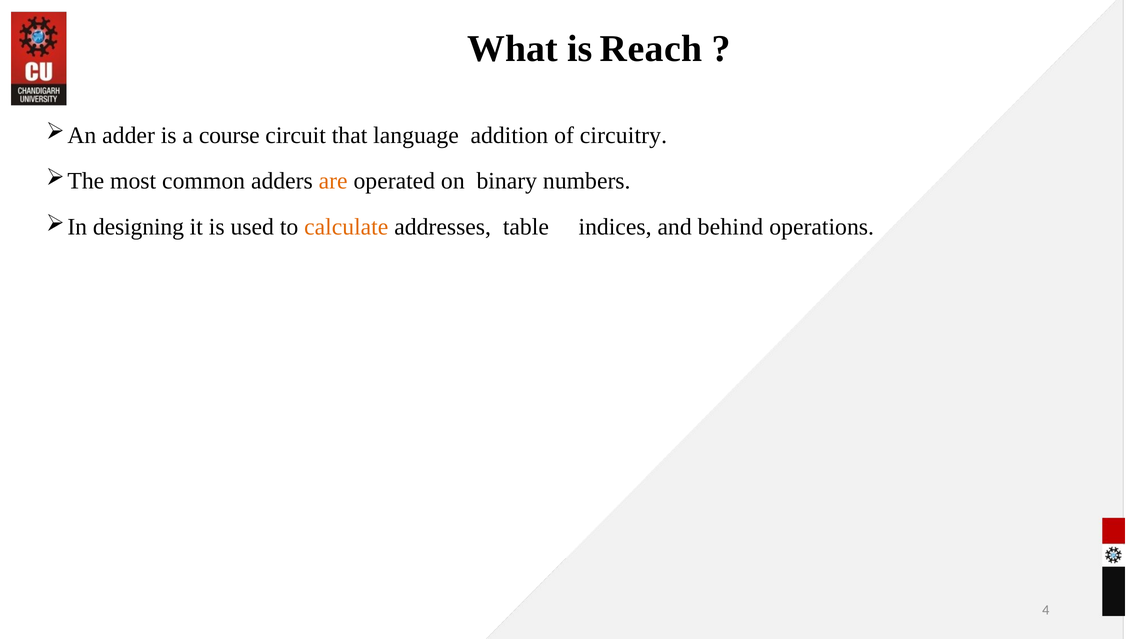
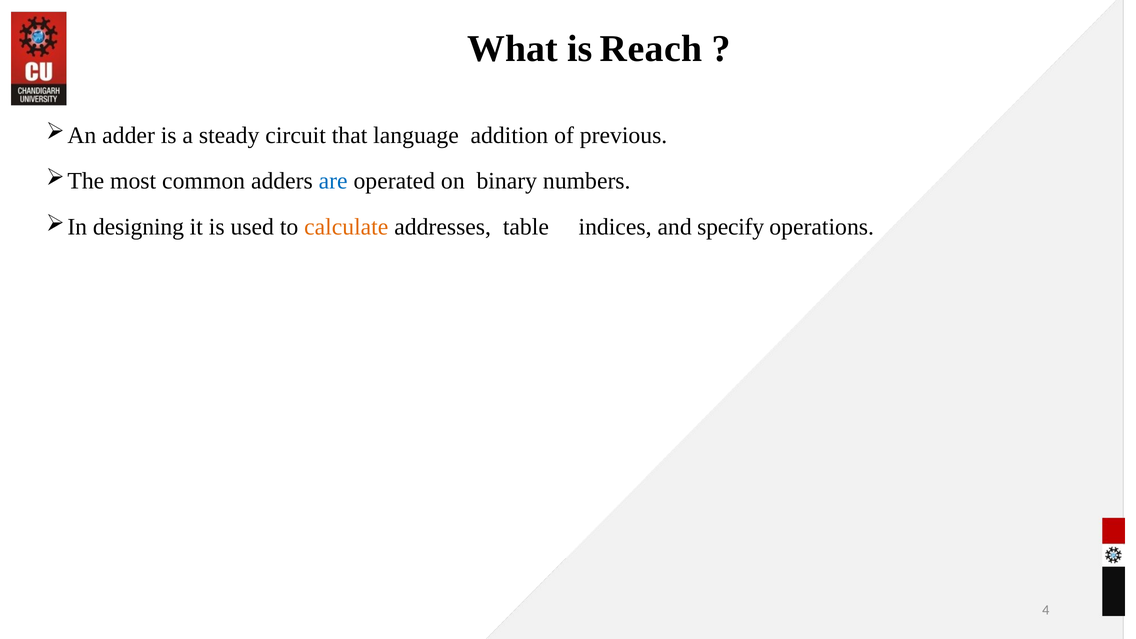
course: course -> steady
circuitry: circuitry -> previous
are colour: orange -> blue
behind: behind -> specify
